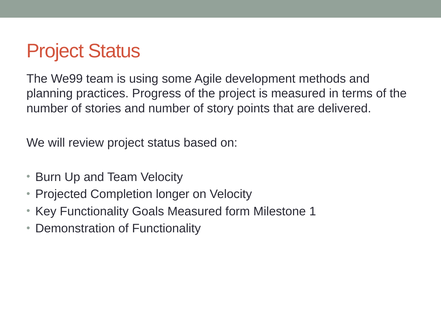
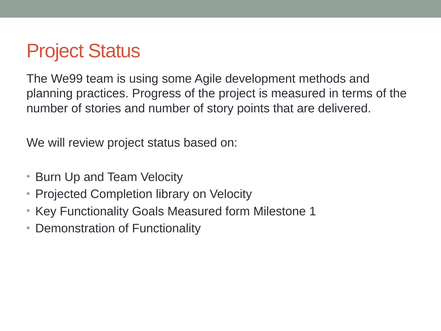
longer: longer -> library
